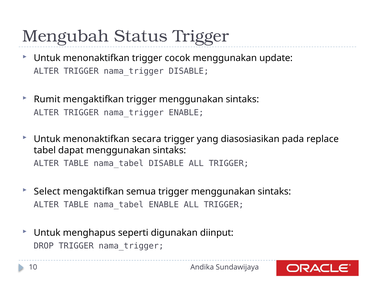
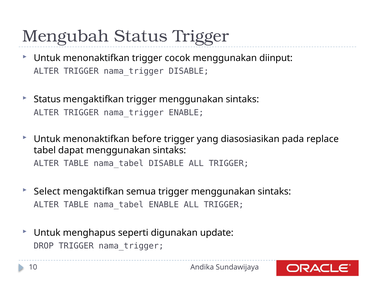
update: update -> diinput
Rumit at (47, 99): Rumit -> Status
secara: secara -> before
diinput: diinput -> update
